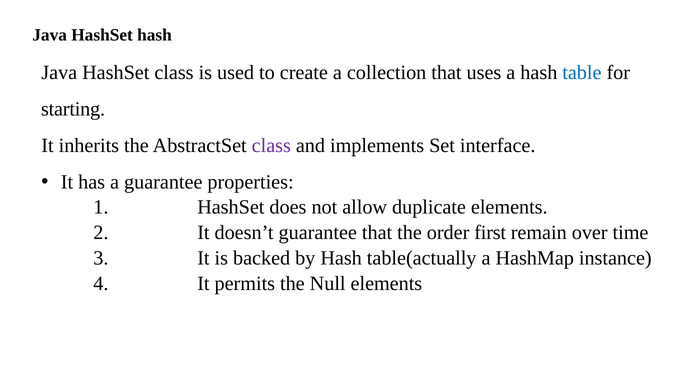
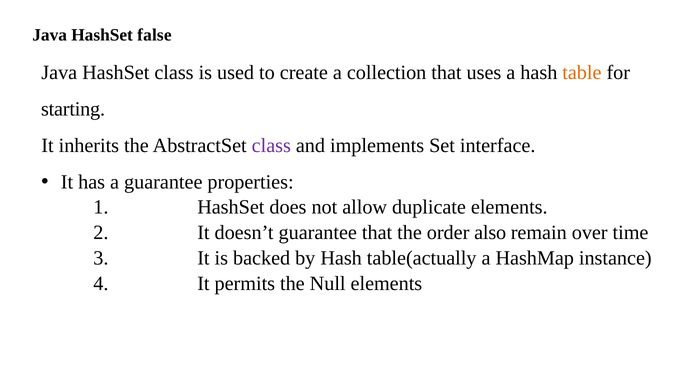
HashSet hash: hash -> false
table colour: blue -> orange
first: first -> also
